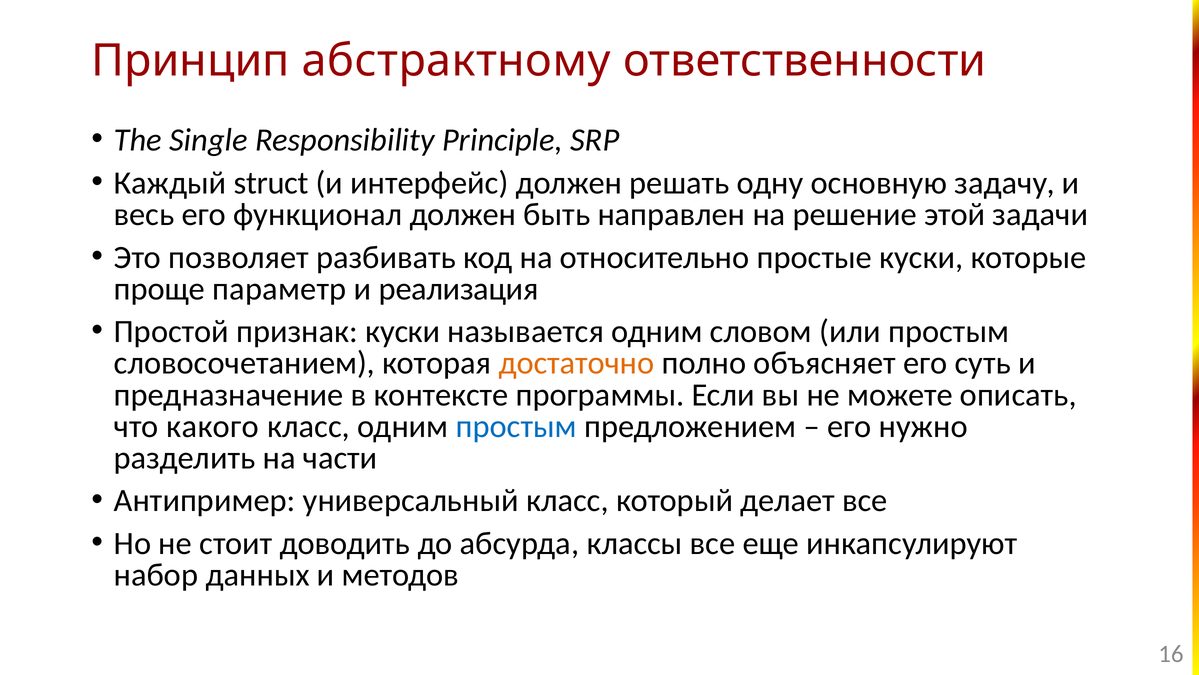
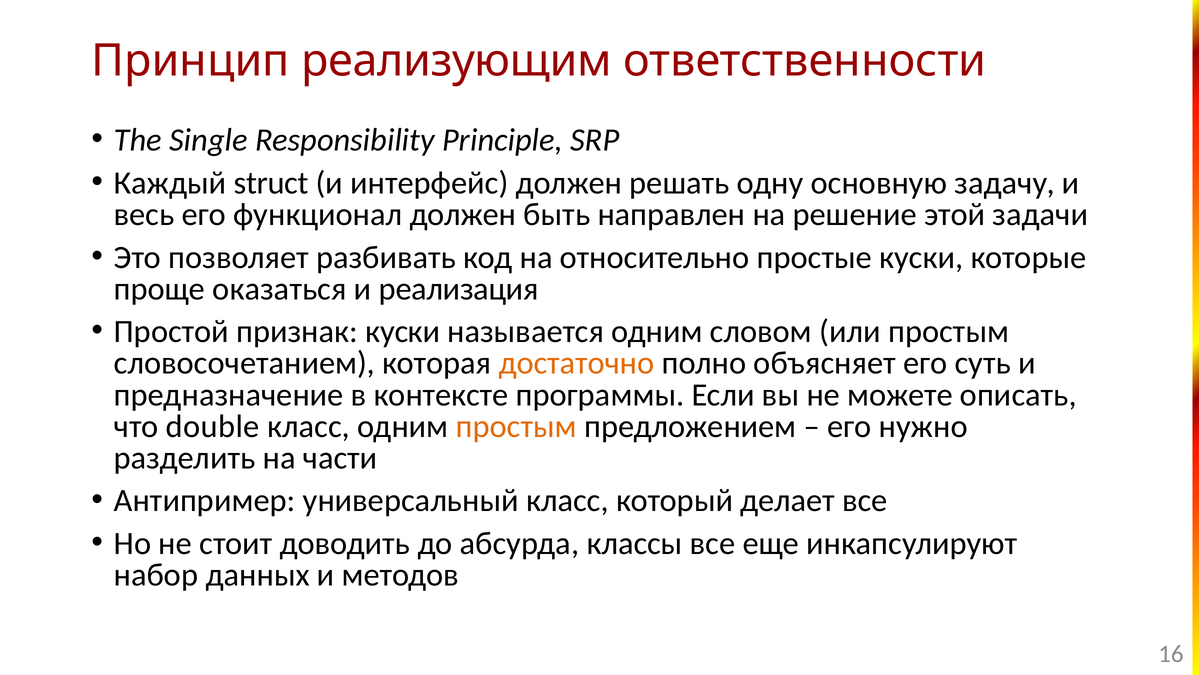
абстрактному: абстрактному -> реализующим
параметр: параметр -> оказаться
какого: какого -> double
простым at (516, 426) colour: blue -> orange
